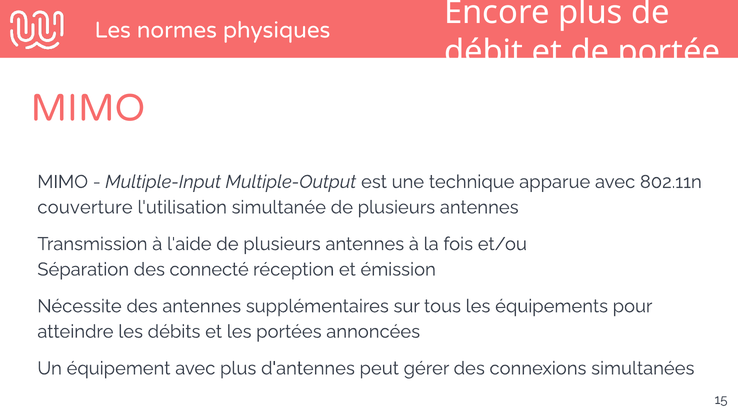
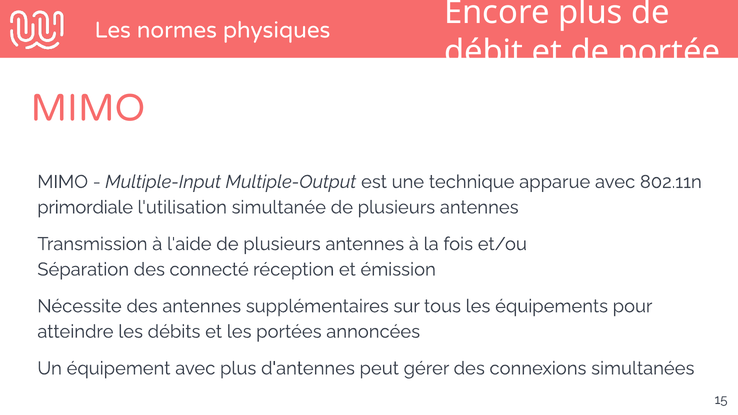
couverture: couverture -> primordiale
